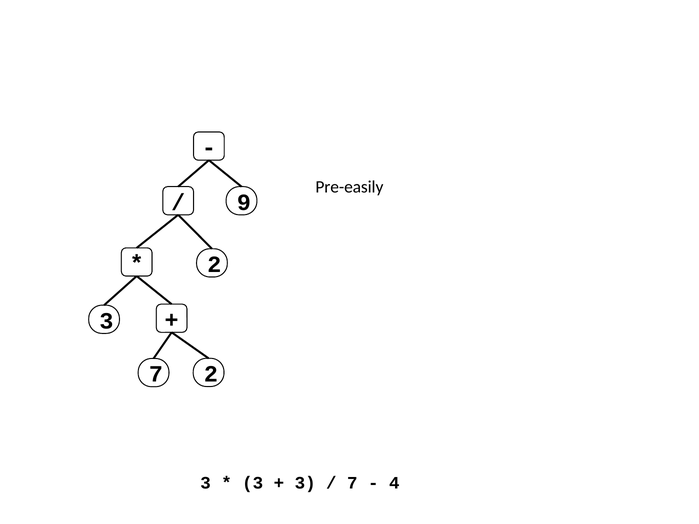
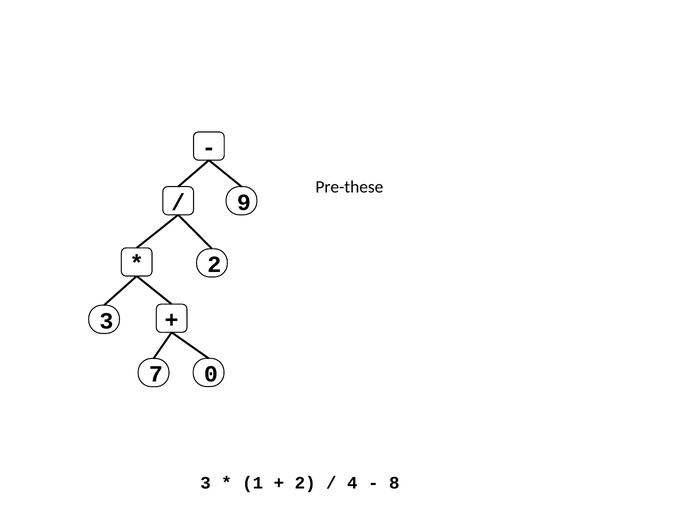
Pre-easily: Pre-easily -> Pre-these
7 2: 2 -> 0
3 at (253, 483): 3 -> 1
3 at (305, 483): 3 -> 2
7 at (352, 483): 7 -> 4
4: 4 -> 8
